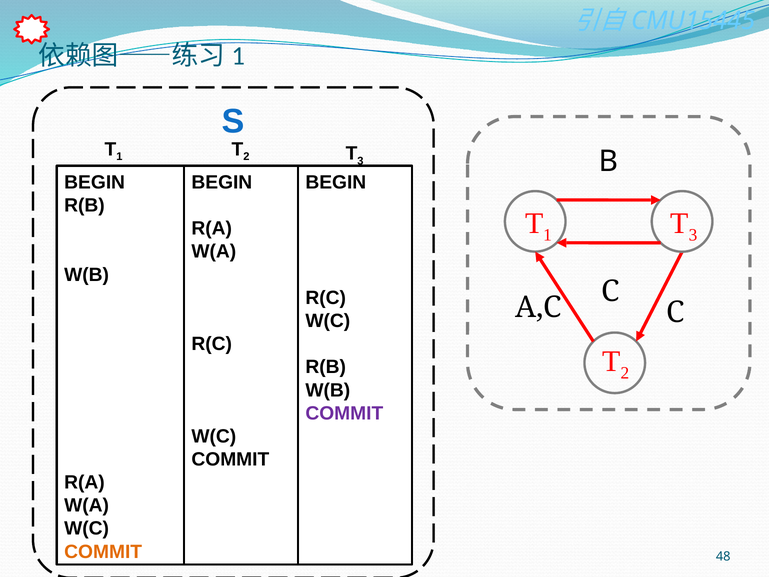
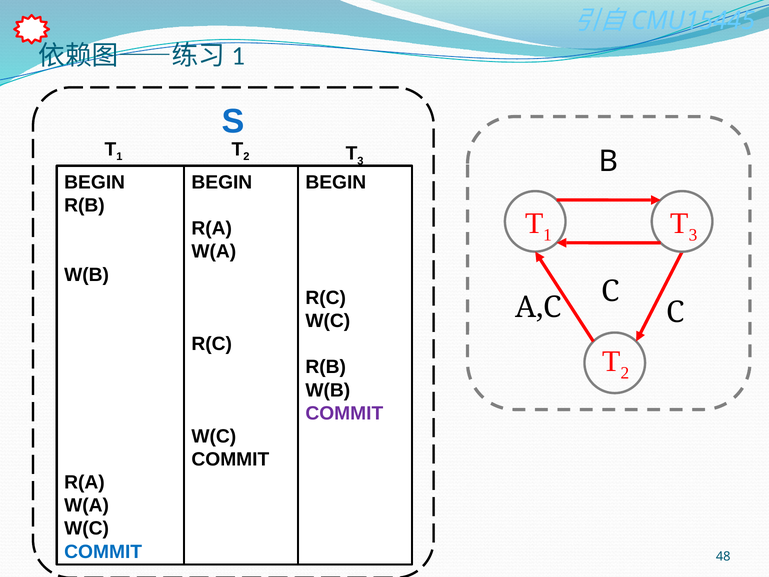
COMMIT at (103, 551) colour: orange -> blue
